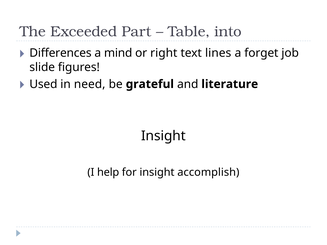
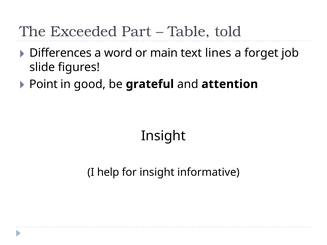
into: into -> told
mind: mind -> word
right: right -> main
Used: Used -> Point
need: need -> good
literature: literature -> attention
accomplish: accomplish -> informative
